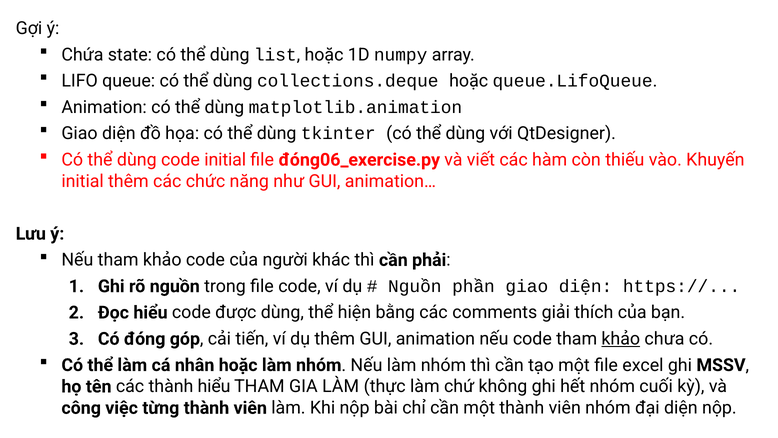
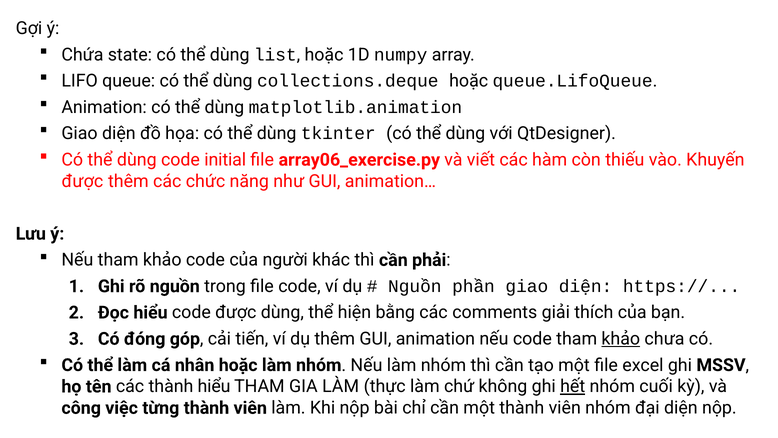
đóng06_exercise.py: đóng06_exercise.py -> array06_exercise.py
initial at (83, 181): initial -> được
hết underline: none -> present
